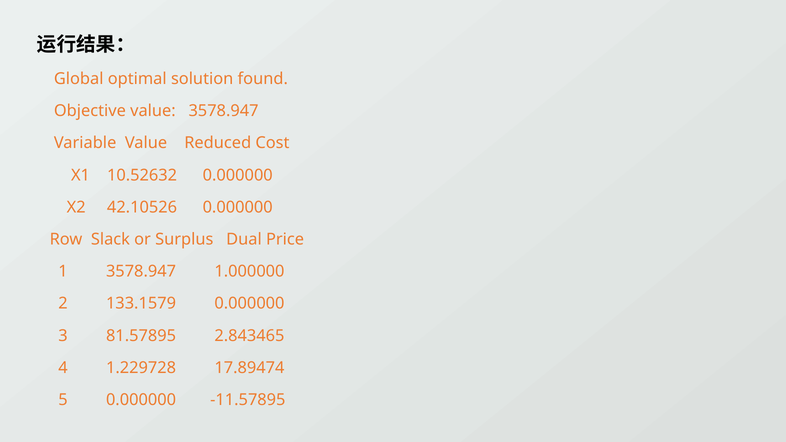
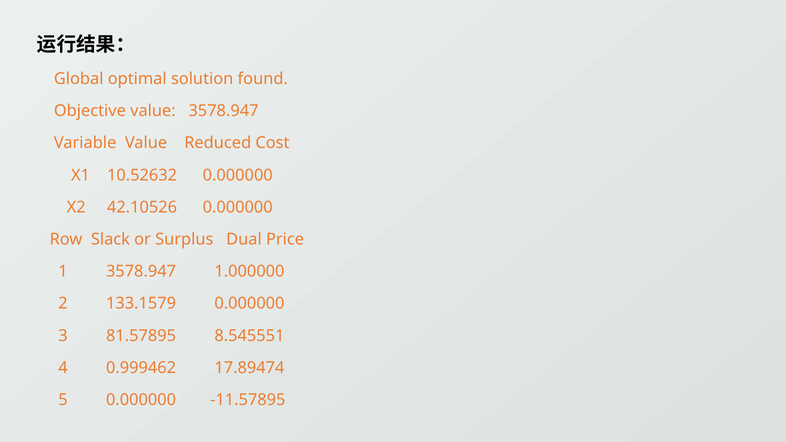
2.843465: 2.843465 -> 8.545551
1.229728: 1.229728 -> 0.999462
